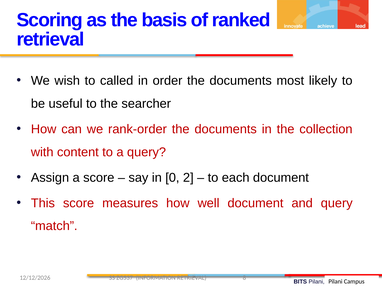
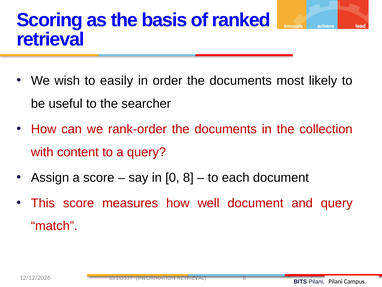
called: called -> easily
0 2: 2 -> 8
